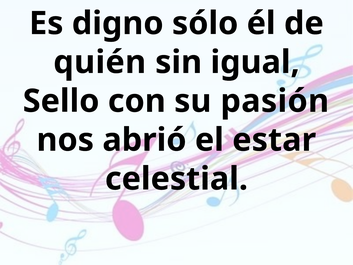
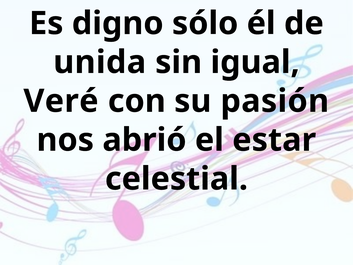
quién: quién -> unida
Sello: Sello -> Veré
